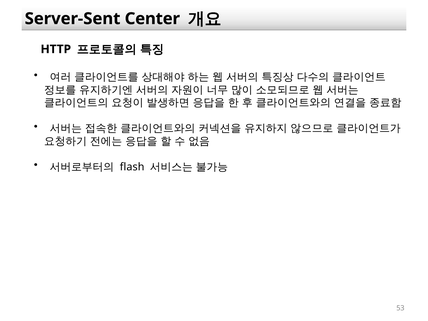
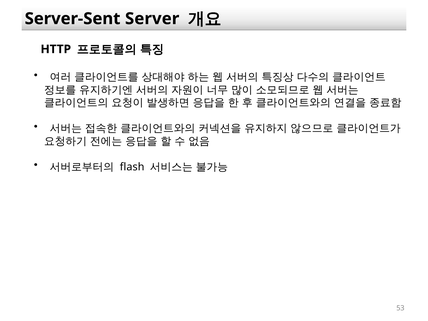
Center: Center -> Server
